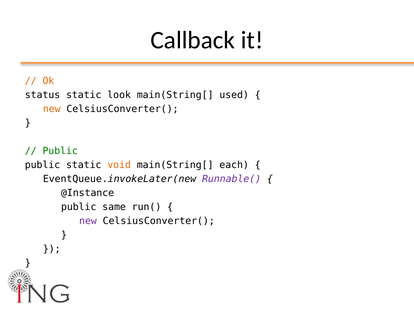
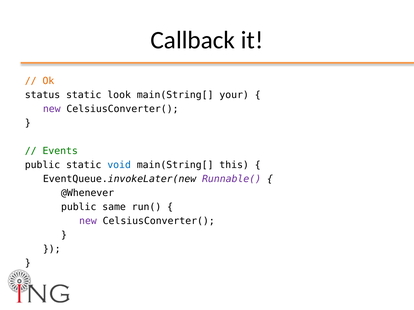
used: used -> your
new at (52, 109) colour: orange -> purple
Public at (60, 151): Public -> Events
void colour: orange -> blue
each: each -> this
@Instance: @Instance -> @Whenever
